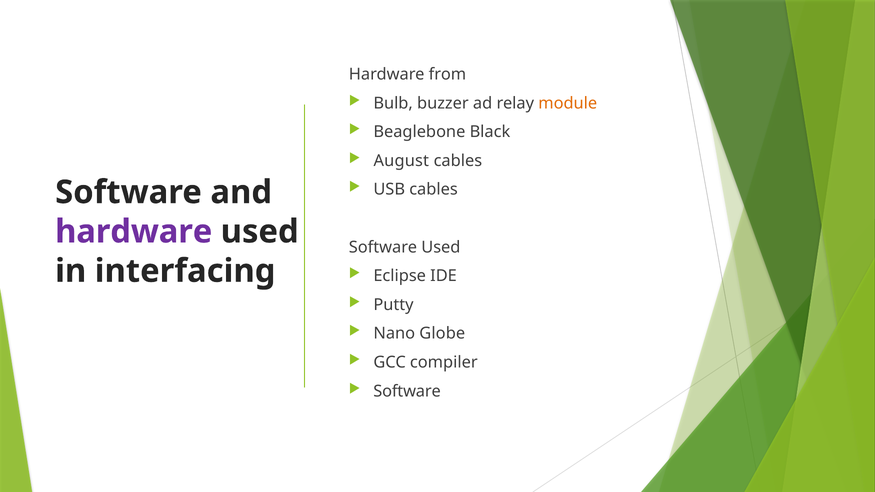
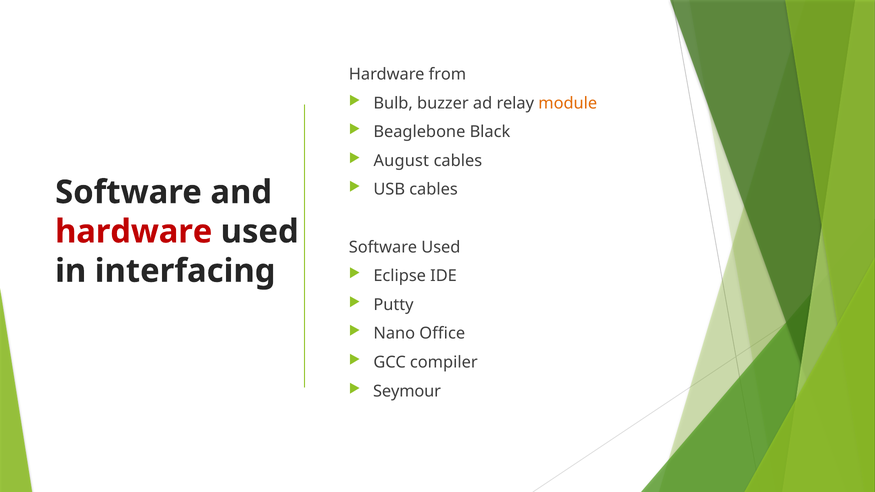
hardware at (134, 232) colour: purple -> red
Globe: Globe -> Office
Software at (407, 391): Software -> Seymour
